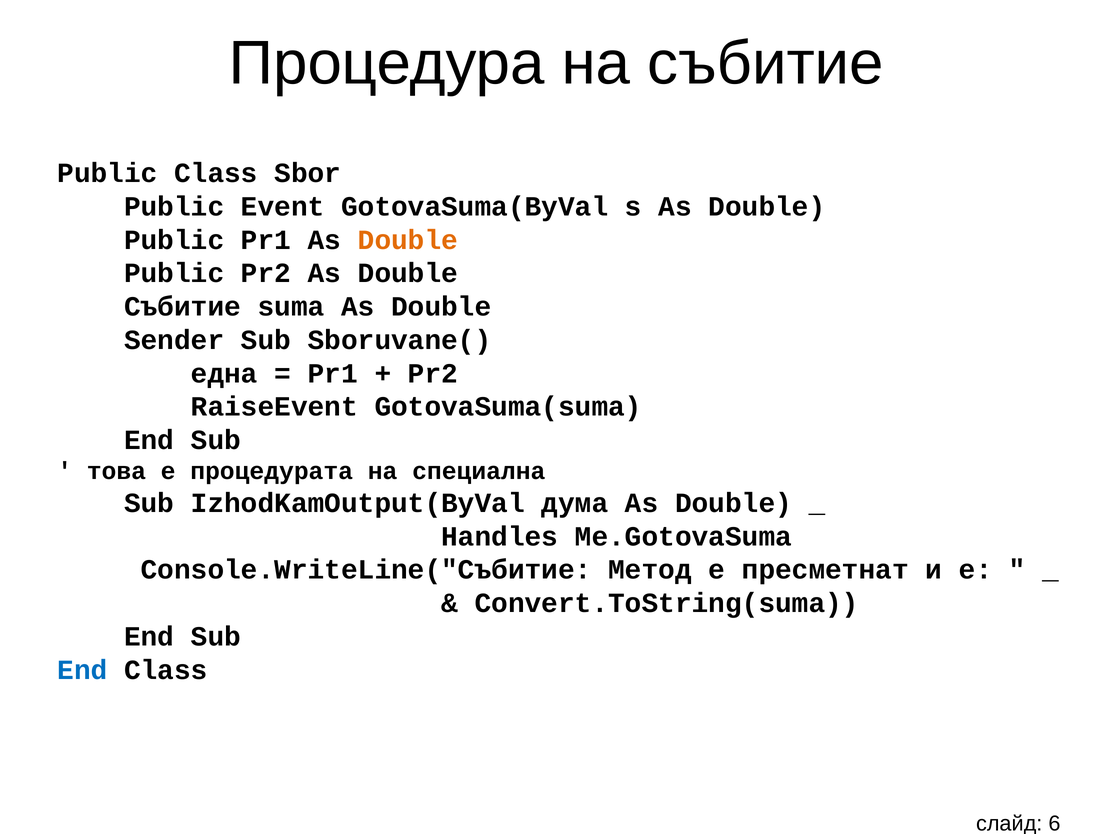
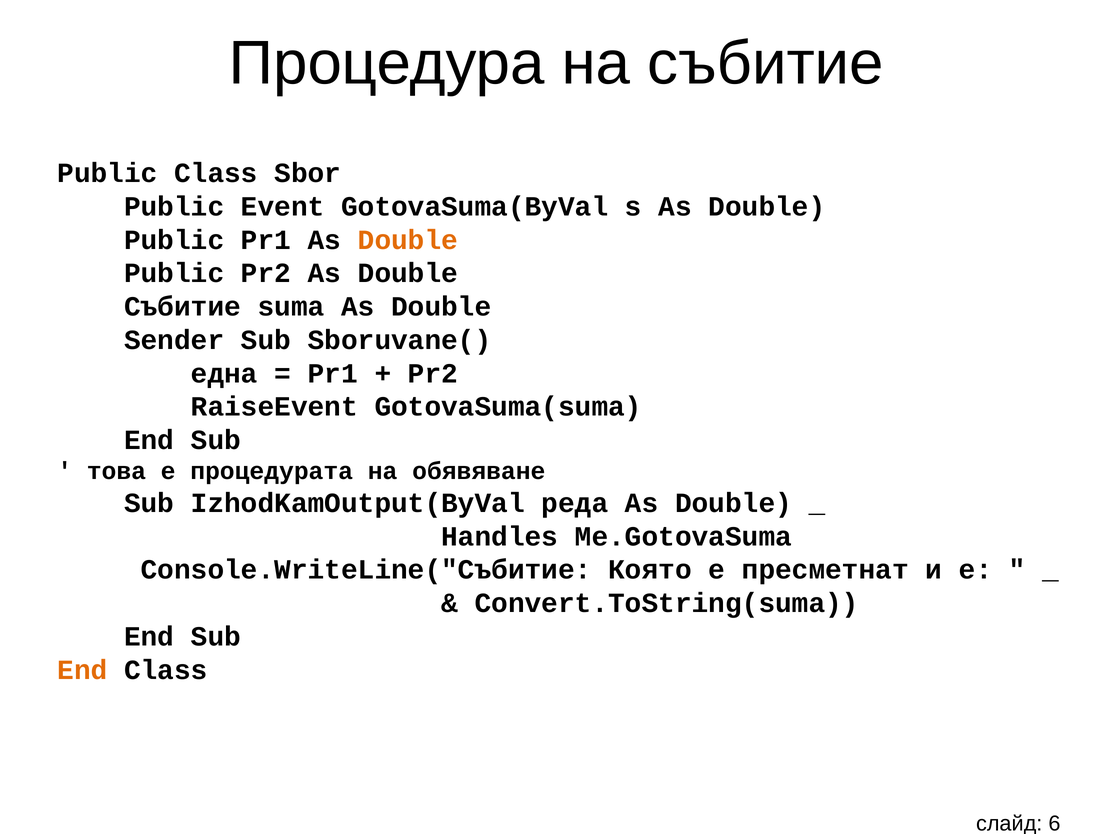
специална: специална -> обявяване
дума: дума -> реда
Метод: Метод -> Която
End at (82, 670) colour: blue -> orange
